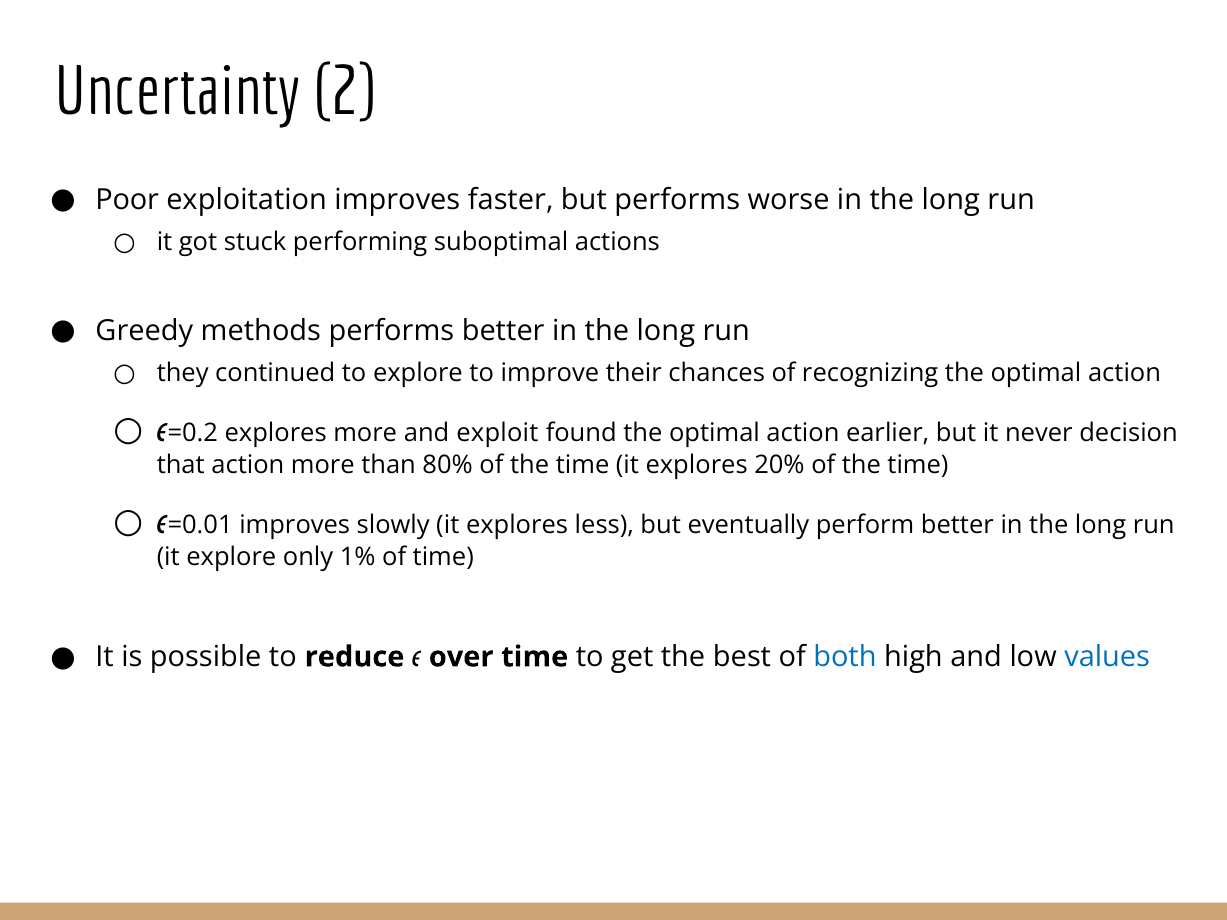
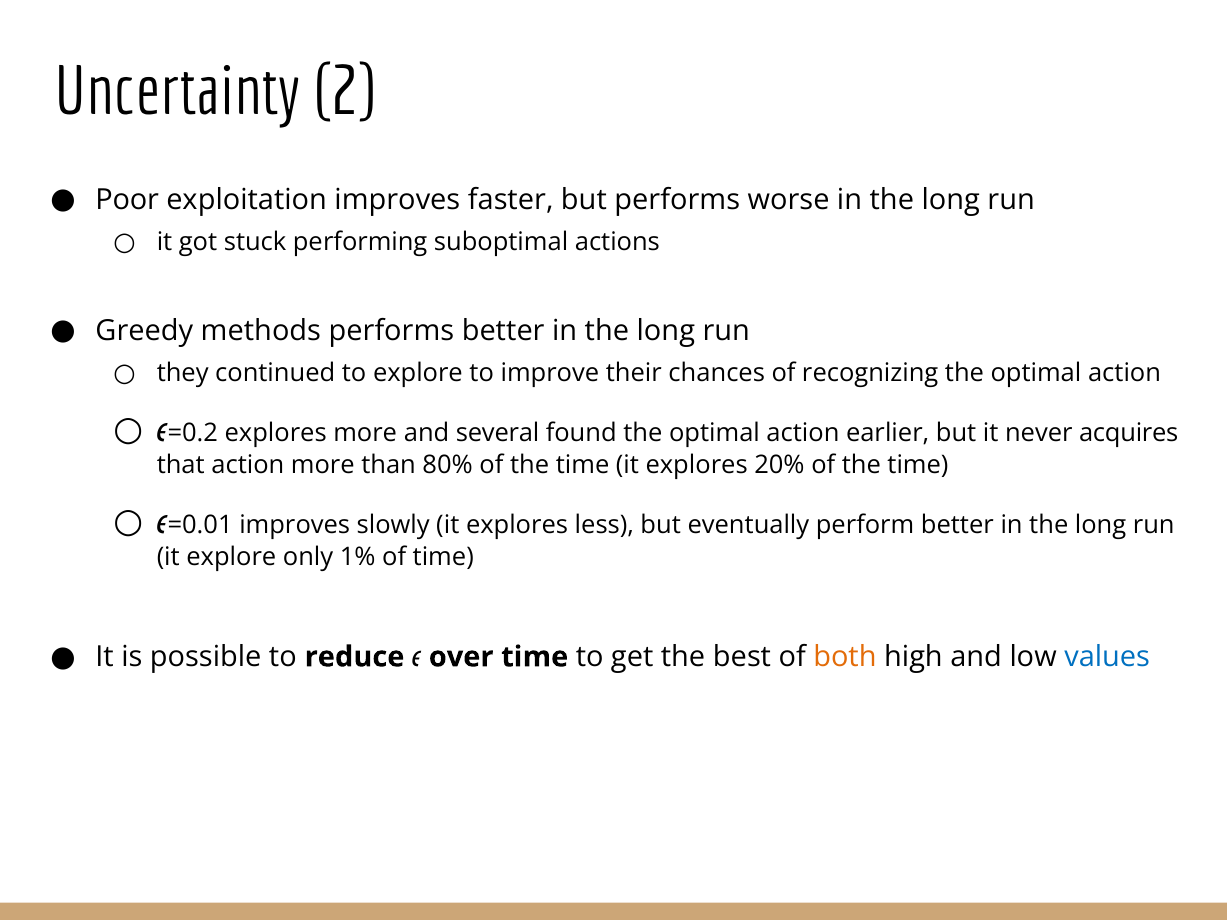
exploit: exploit -> several
decision: decision -> acquires
both colour: blue -> orange
